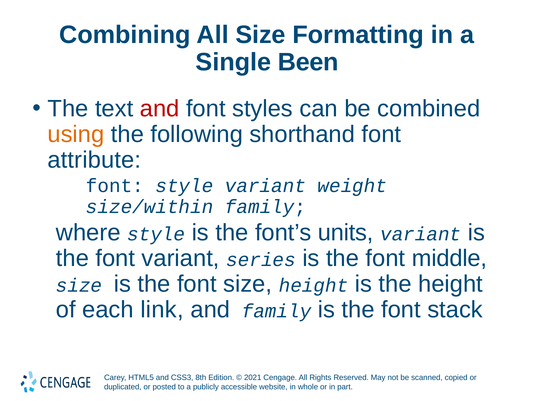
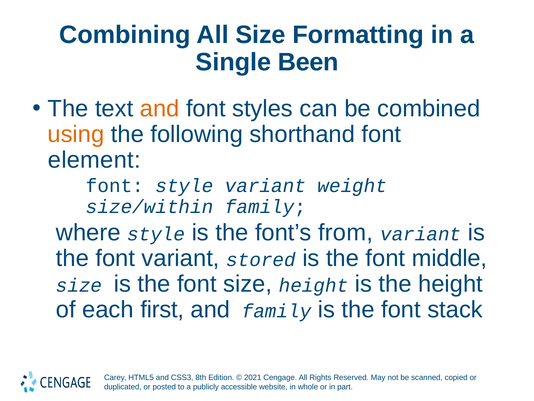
and at (160, 108) colour: red -> orange
attribute: attribute -> element
units: units -> from
series: series -> stored
link: link -> first
